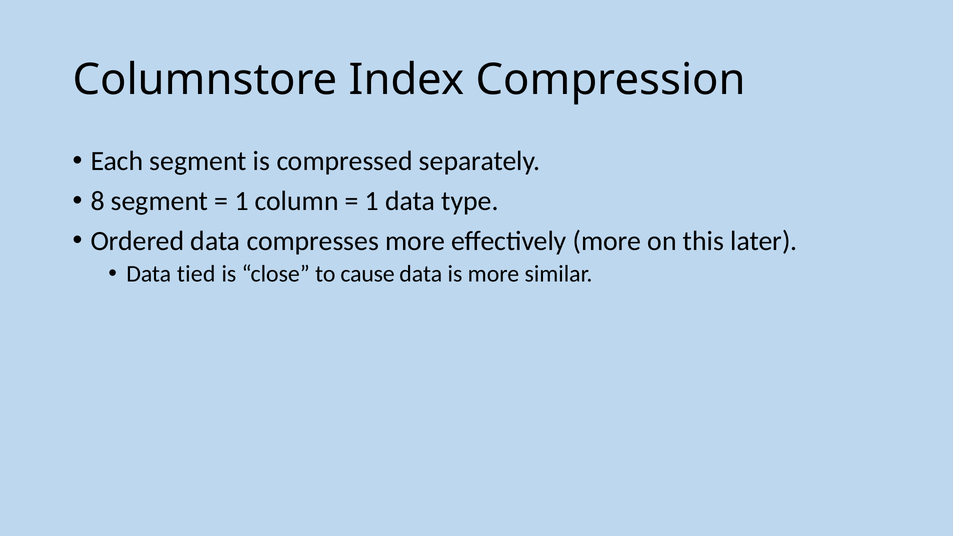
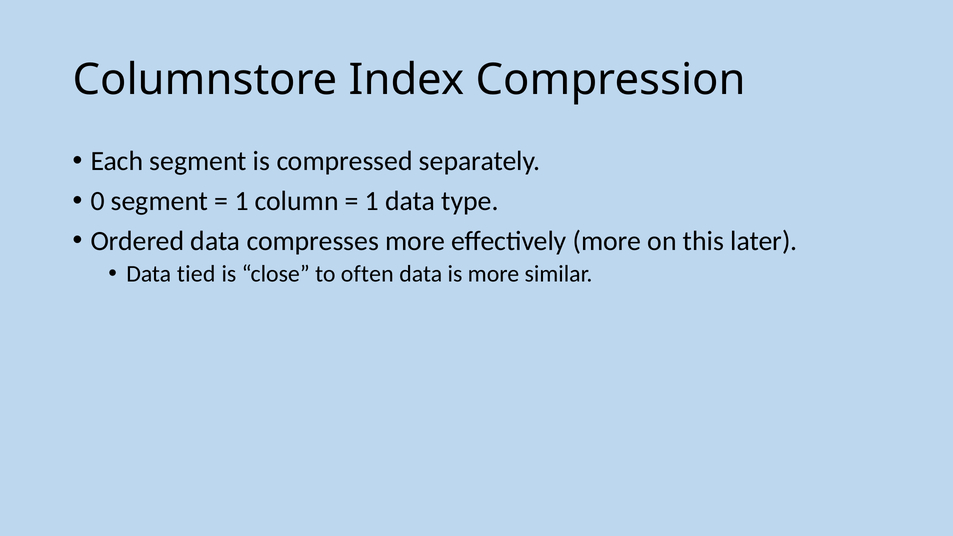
8: 8 -> 0
cause: cause -> often
